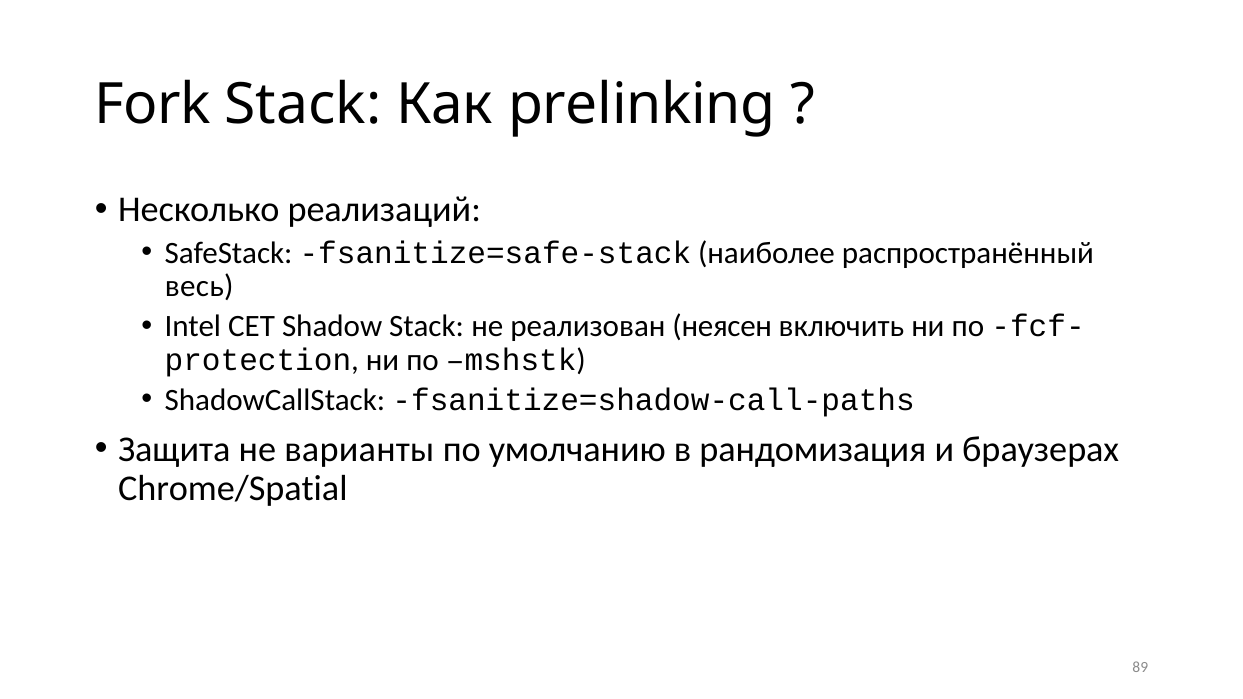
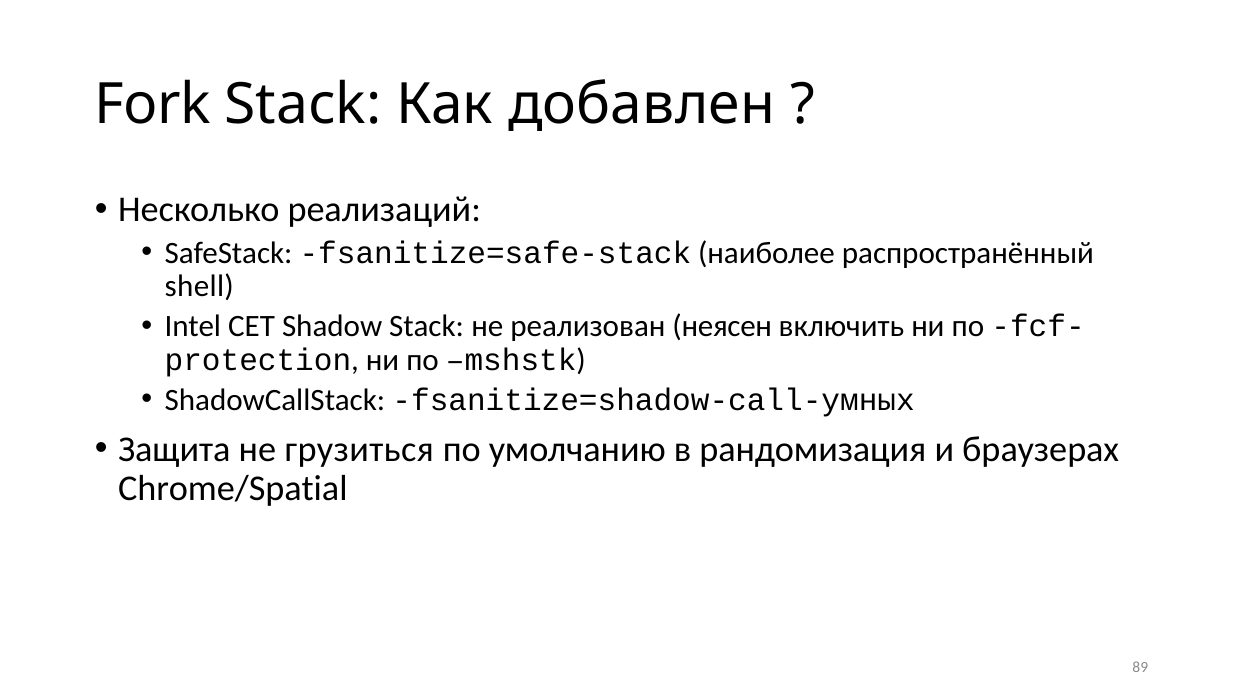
prelinking: prelinking -> добавлен
весь: весь -> shell
fsanitize=shadow-call-paths: fsanitize=shadow-call-paths -> fsanitize=shadow-call-умных
варианты: варианты -> грузиться
